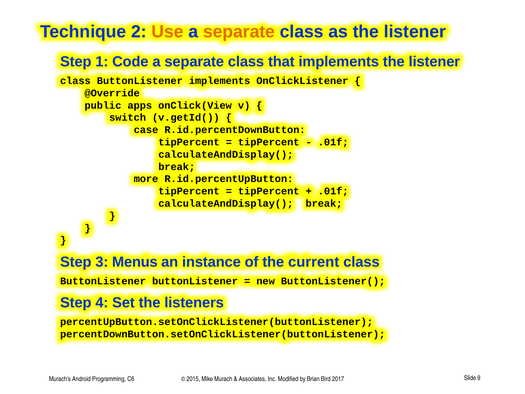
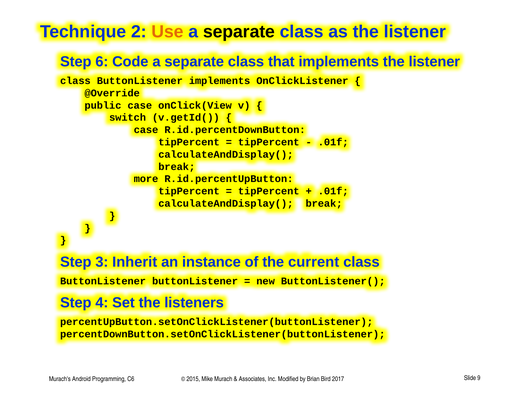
separate at (239, 32) colour: orange -> black
1: 1 -> 6
public apps: apps -> case
Menus: Menus -> Inherit
